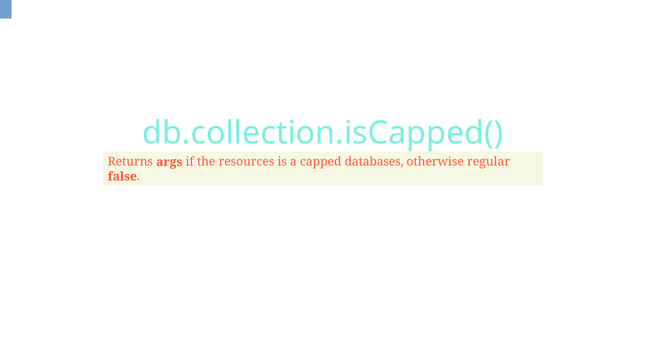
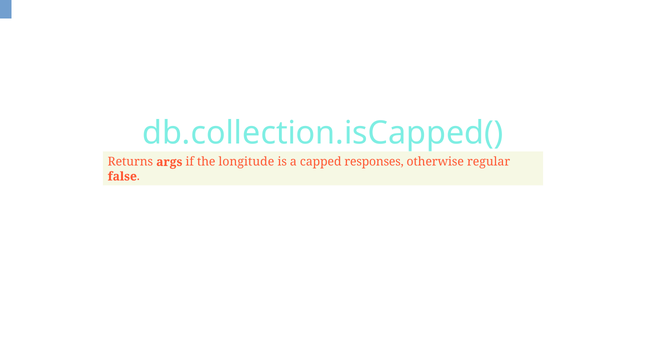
resources: resources -> longitude
databases: databases -> responses
